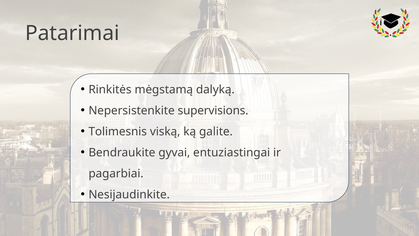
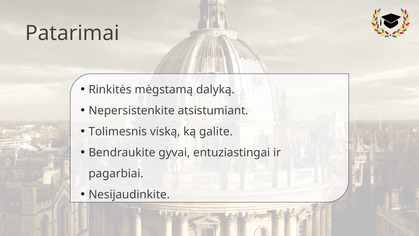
supervisions: supervisions -> atsistumiant
